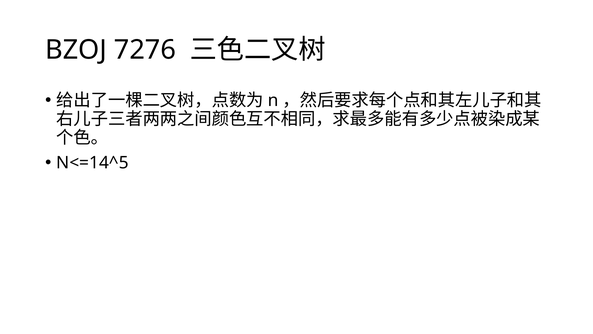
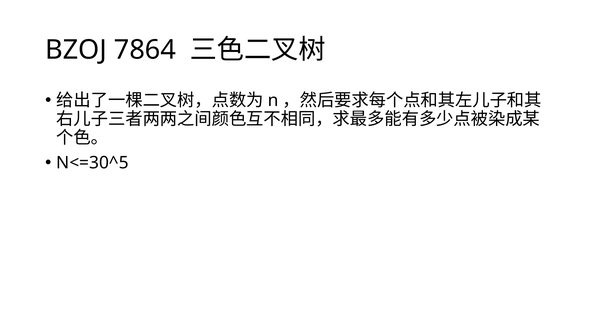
7276: 7276 -> 7864
N<=14^5: N<=14^5 -> N<=30^5
